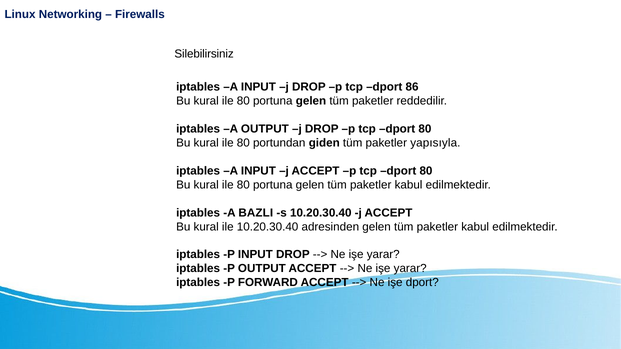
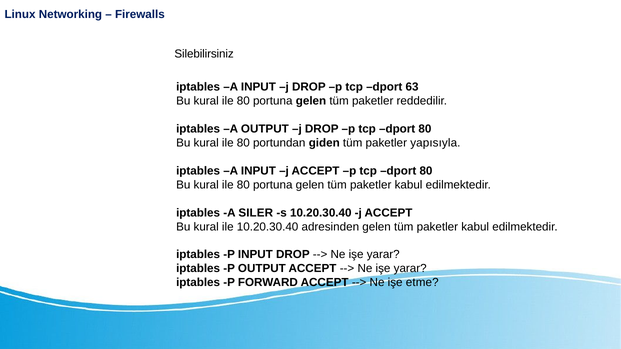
86: 86 -> 63
BAZLI: BAZLI -> SILER
işe dport: dport -> etme
